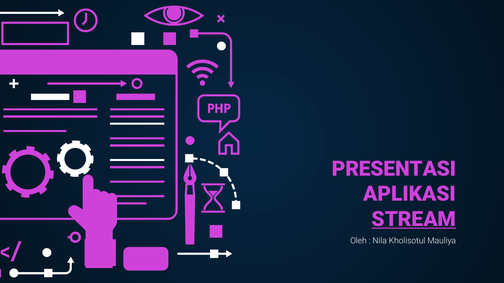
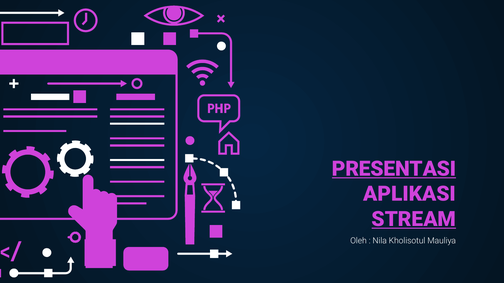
PRESENTASI underline: none -> present
